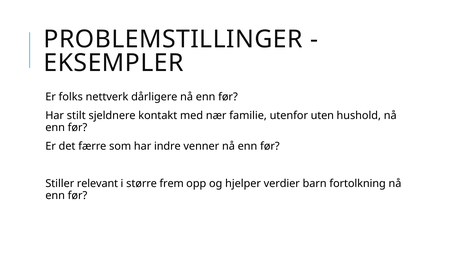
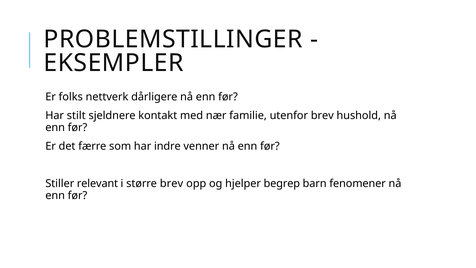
utenfor uten: uten -> brev
større frem: frem -> brev
verdier: verdier -> begrep
fortolkning: fortolkning -> fenomener
